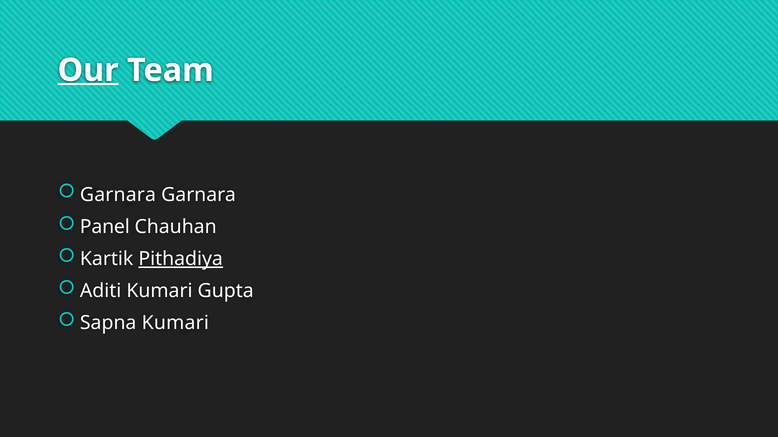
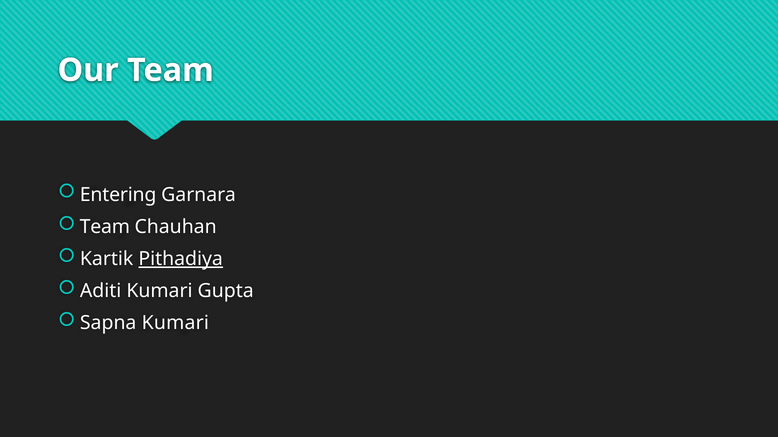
Our underline: present -> none
Garnara at (118, 195): Garnara -> Entering
Panel at (105, 227): Panel -> Team
